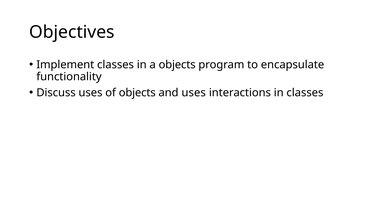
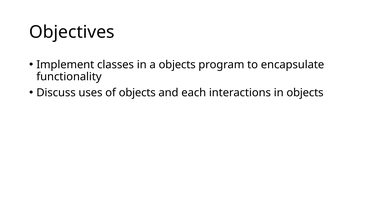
and uses: uses -> each
in classes: classes -> objects
